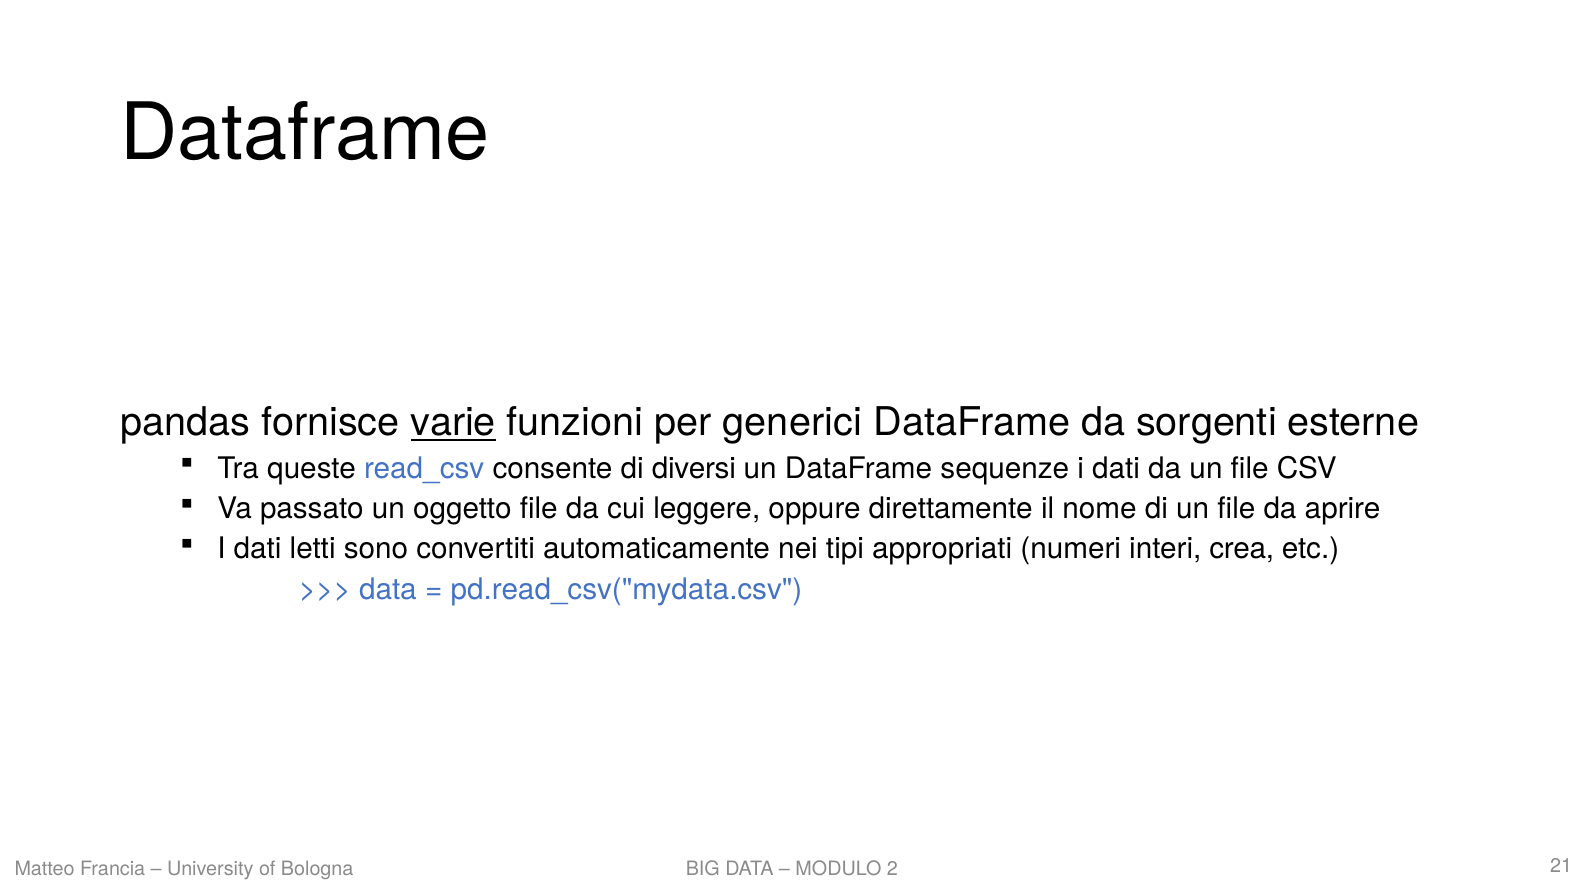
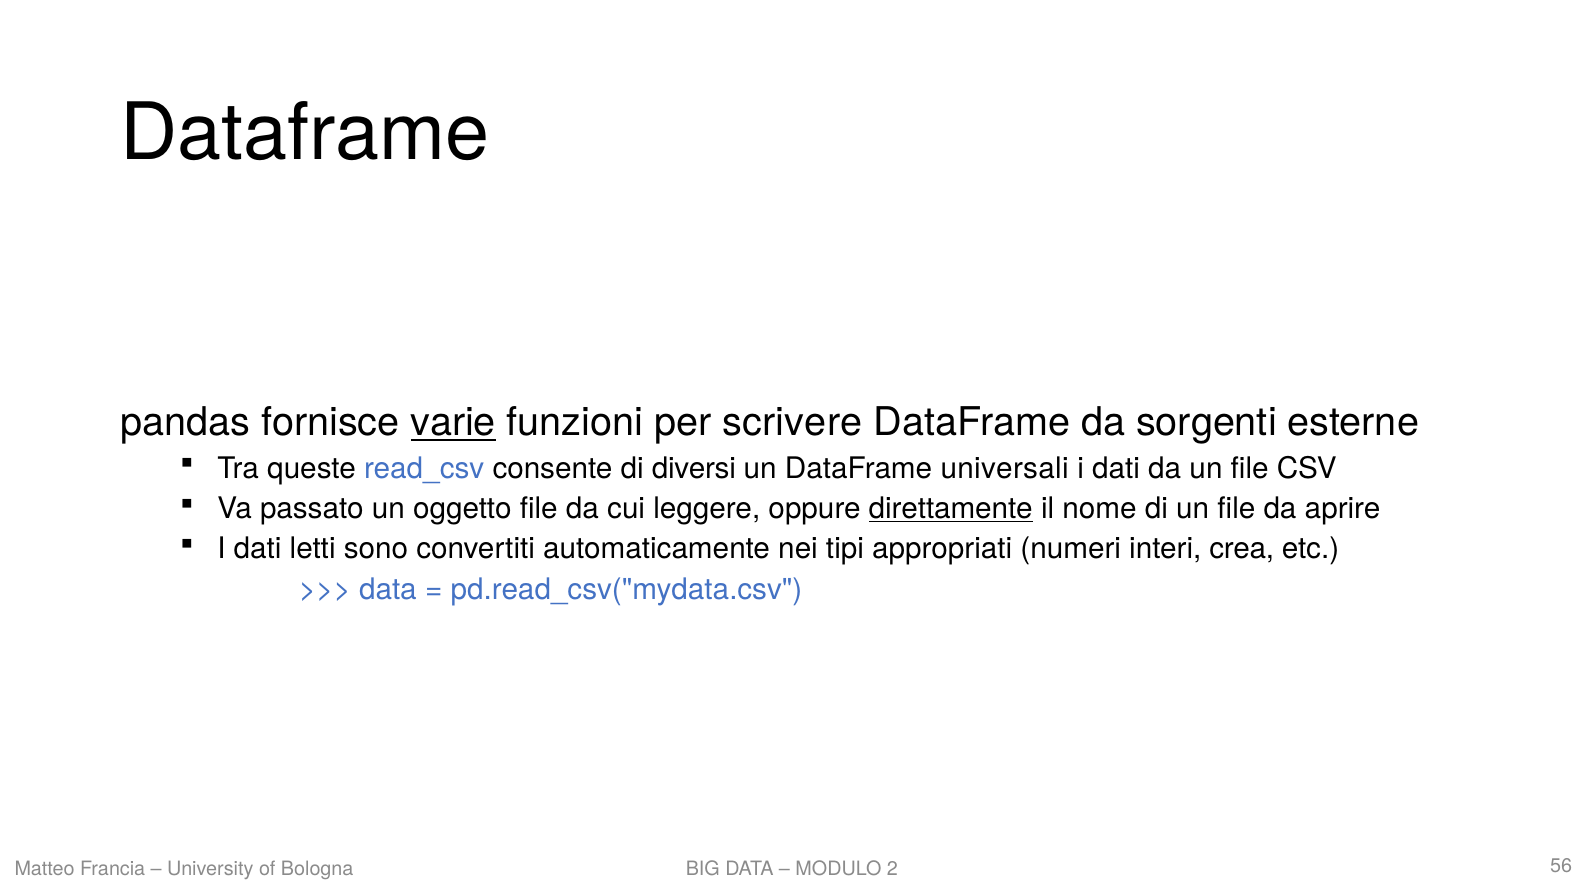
generici: generici -> scrivere
sequenze: sequenze -> universali
direttamente underline: none -> present
21: 21 -> 56
